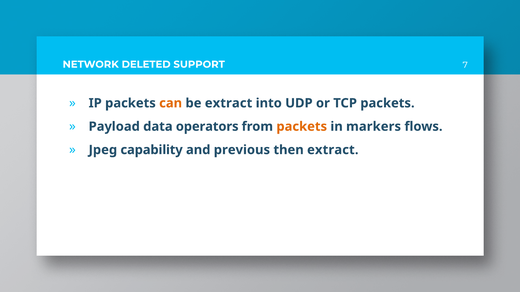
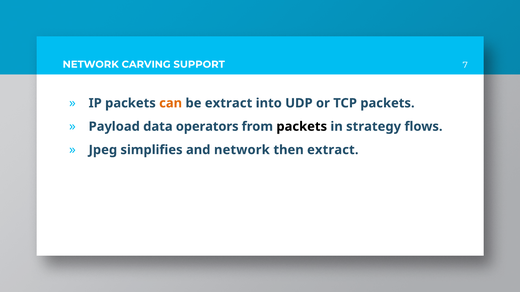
DELETED: DELETED -> CARVING
packets at (302, 127) colour: orange -> black
markers: markers -> strategy
capability: capability -> simplifies
and previous: previous -> network
